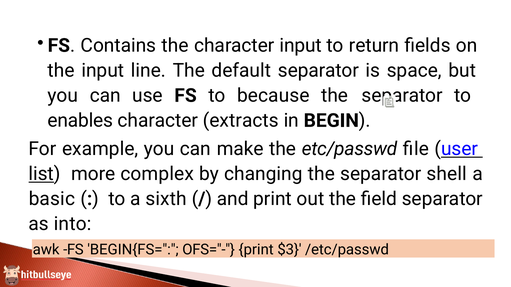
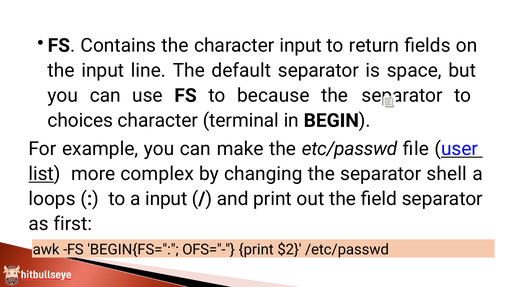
enables: enables -> choices
extracts: extracts -> terminal
basic: basic -> loops
a sixth: sixth -> input
into: into -> first
$3: $3 -> $2
